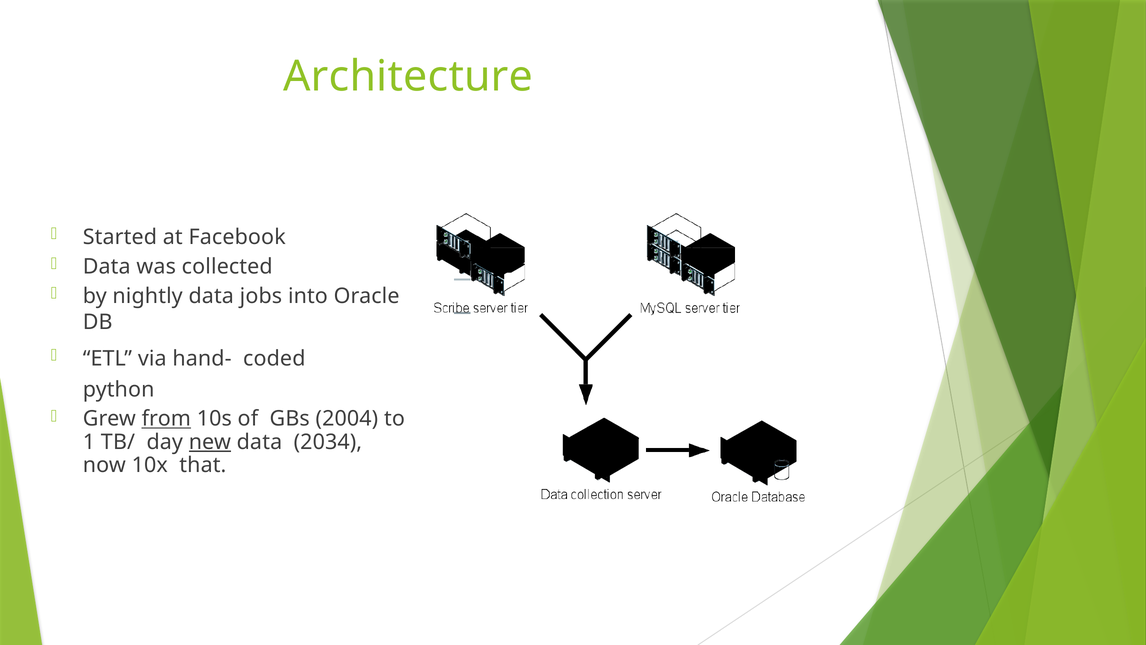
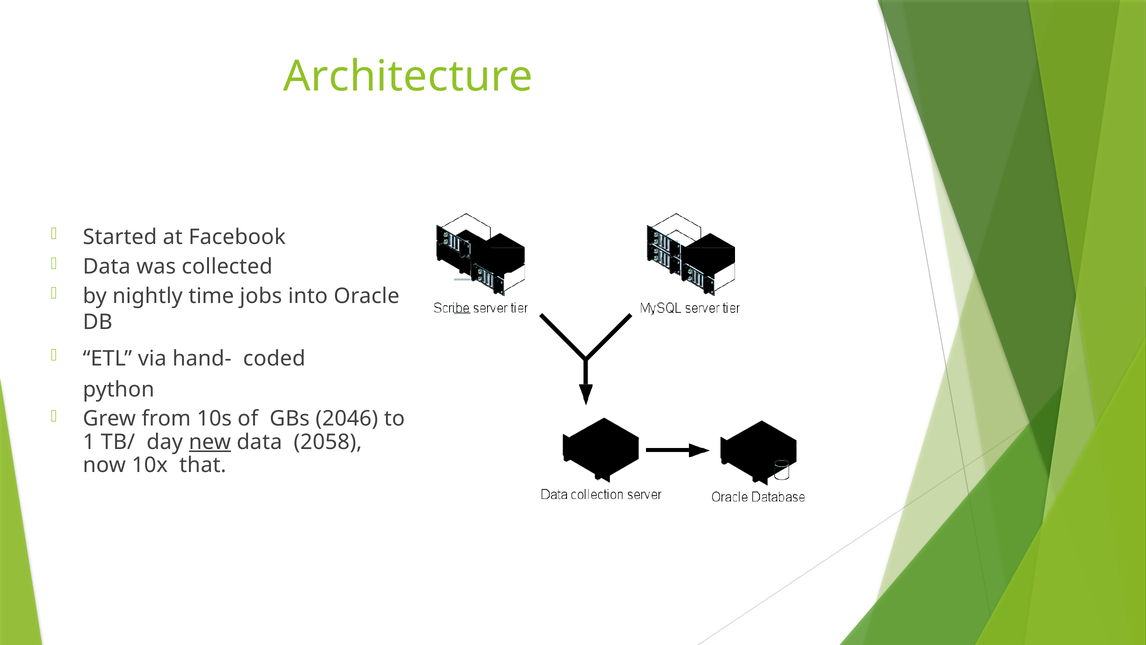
nightly data: data -> time
from underline: present -> none
2004: 2004 -> 2046
2034: 2034 -> 2058
